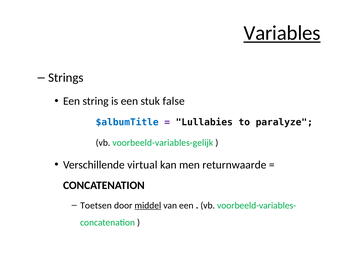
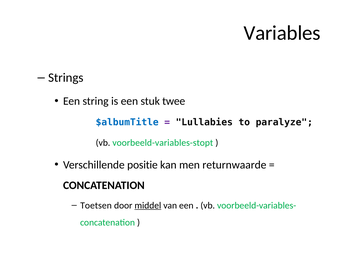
Variables underline: present -> none
false: false -> twee
voorbeeld-variables-gelijk: voorbeeld-variables-gelijk -> voorbeeld-variables-stopt
virtual: virtual -> positie
